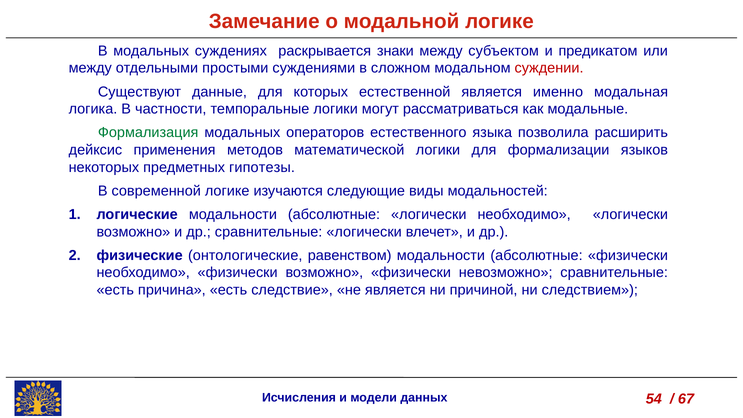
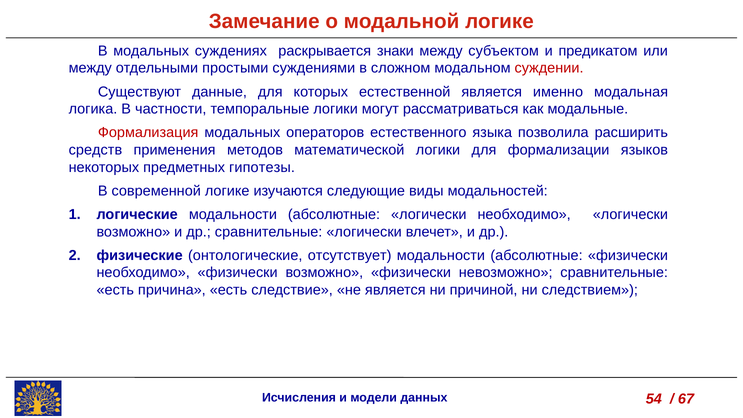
Формализация colour: green -> red
дейксис: дейксис -> средств
равенством: равенством -> отсутствует
